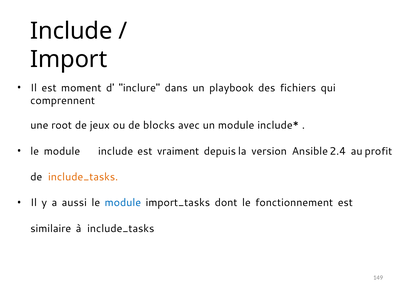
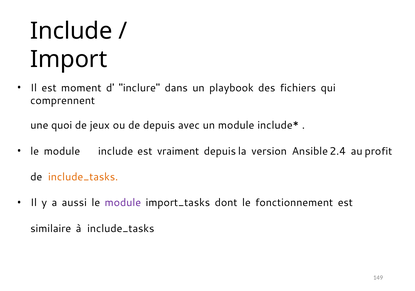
root: root -> quoi
blocks: blocks -> depuis
module at (123, 202) colour: blue -> purple
